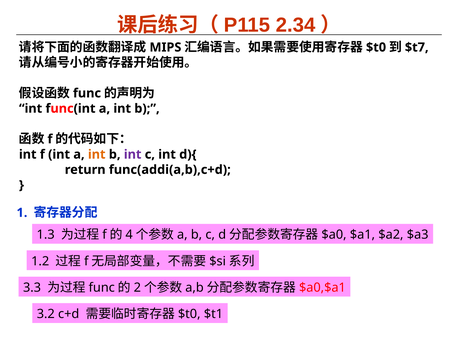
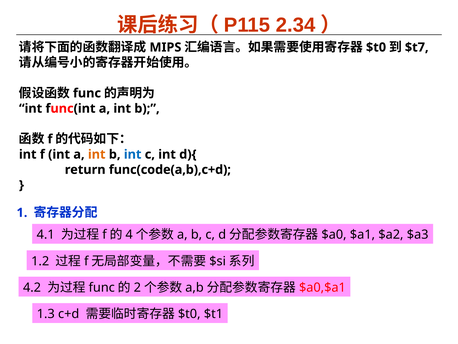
int at (133, 154) colour: purple -> blue
func(addi(a,b),c+d: func(addi(a,b),c+d -> func(code(a,b),c+d
1.3: 1.3 -> 4.1
3.3: 3.3 -> 4.2
3.2: 3.2 -> 1.3
